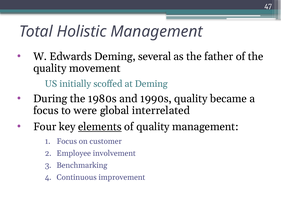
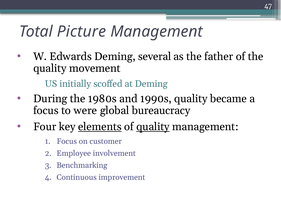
Holistic: Holistic -> Picture
interrelated: interrelated -> bureaucracy
quality at (153, 127) underline: none -> present
